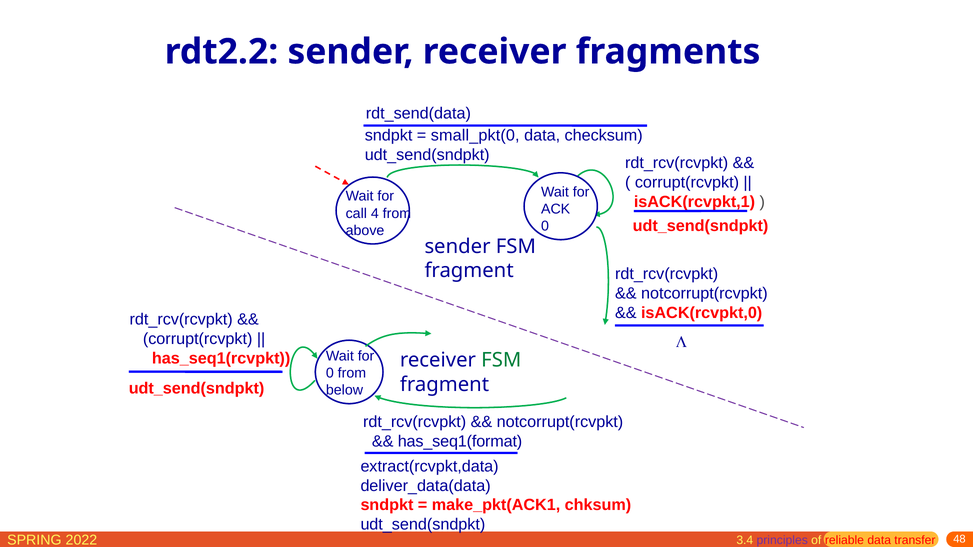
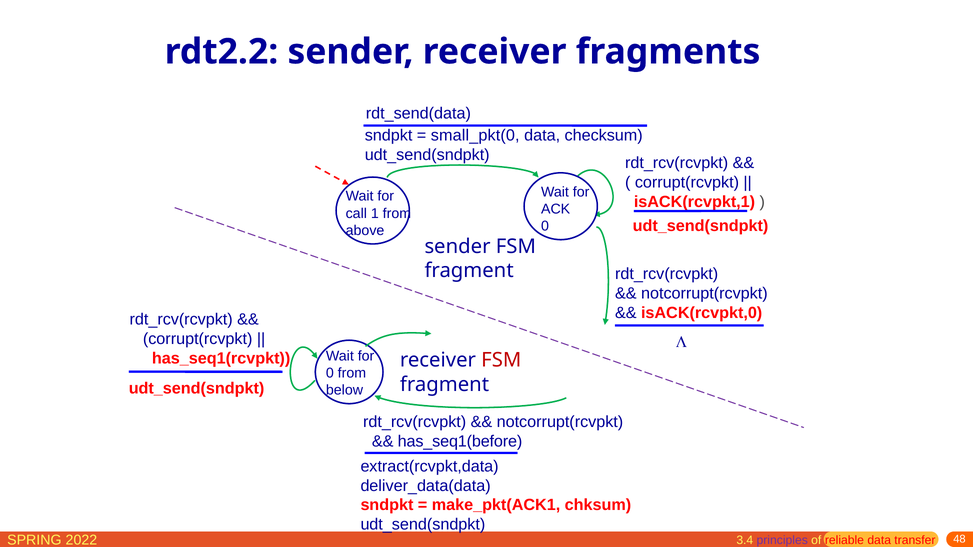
4: 4 -> 1
FSM at (501, 360) colour: green -> red
has_seq1(format: has_seq1(format -> has_seq1(before
